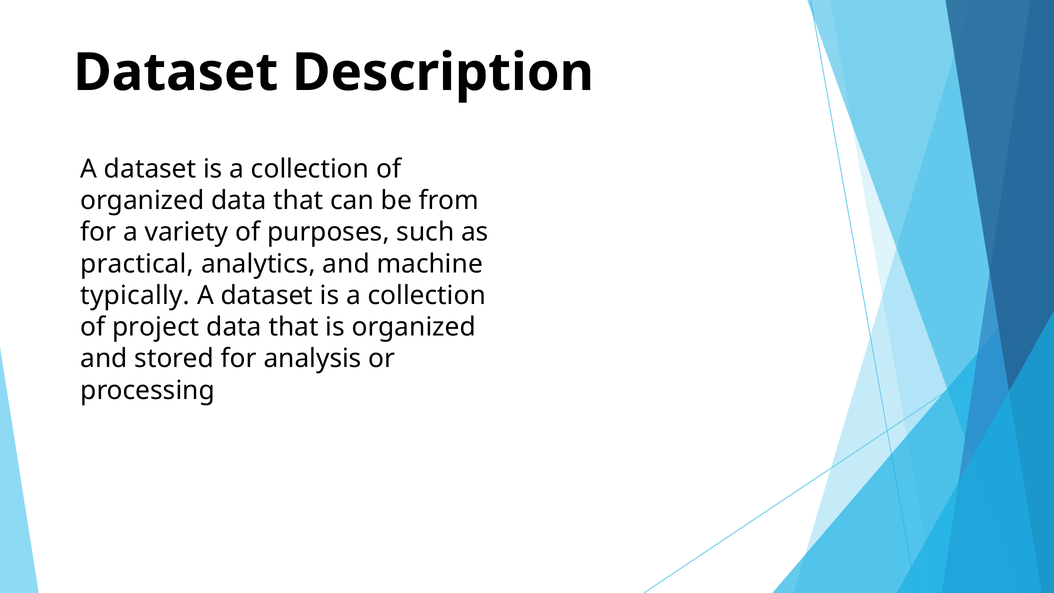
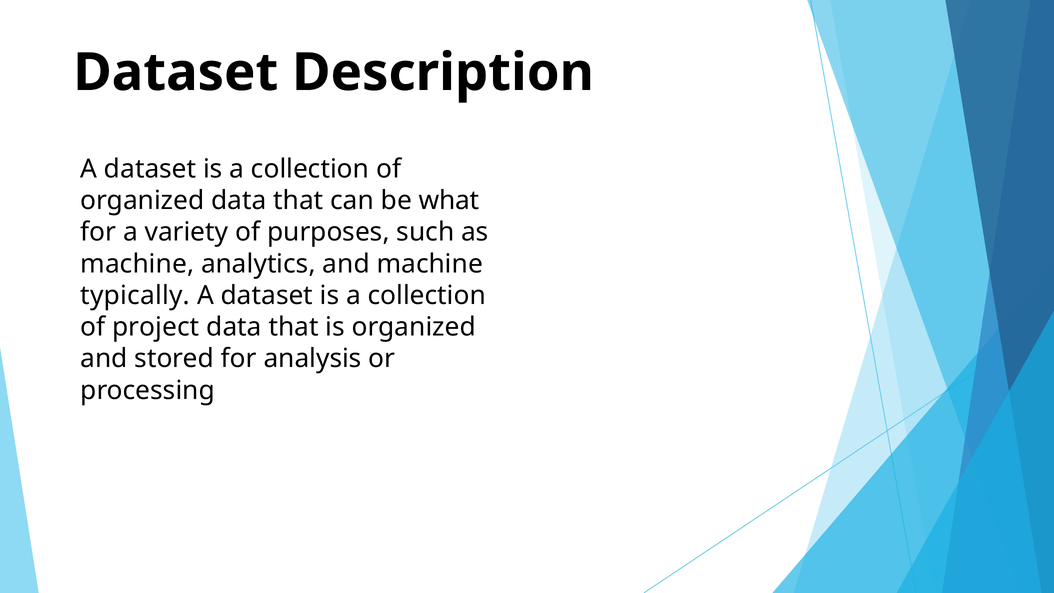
from: from -> what
practical at (137, 264): practical -> machine
